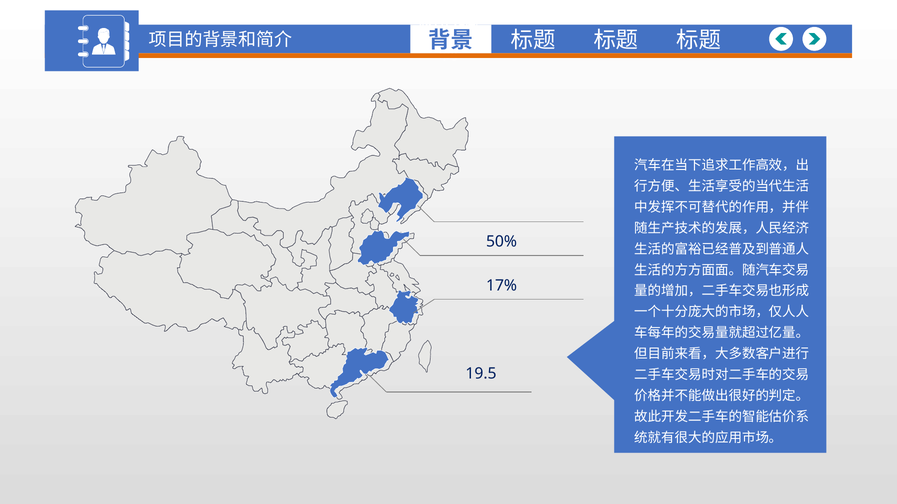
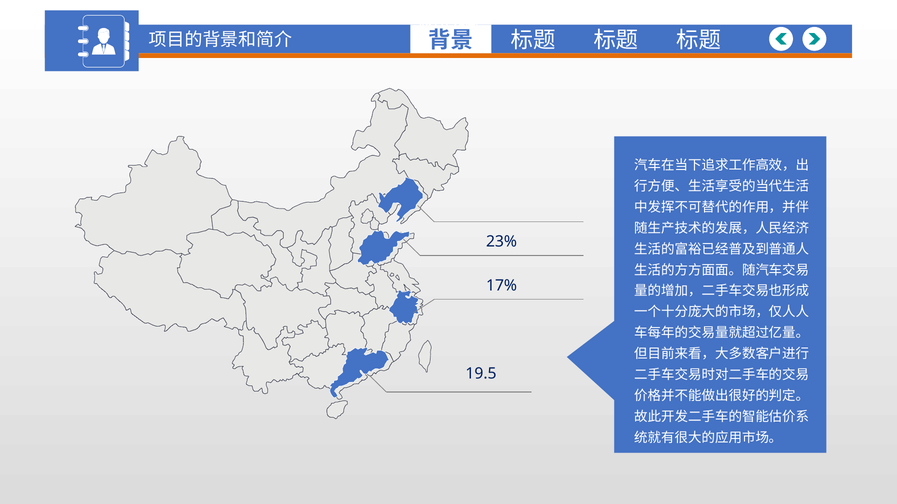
50%: 50% -> 23%
